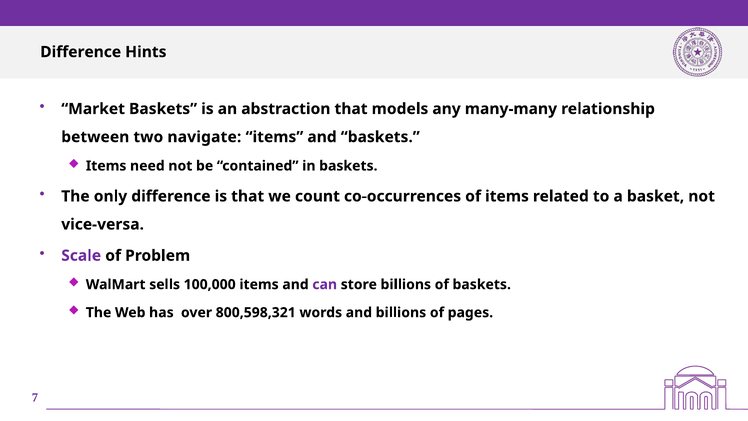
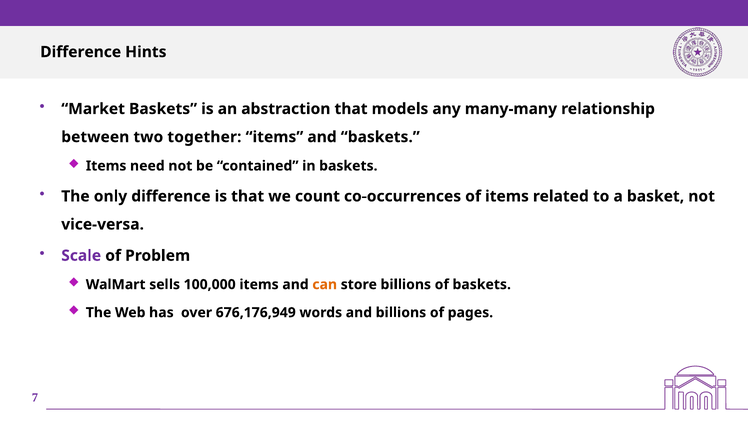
navigate: navigate -> together
can colour: purple -> orange
800,598,321: 800,598,321 -> 676,176,949
